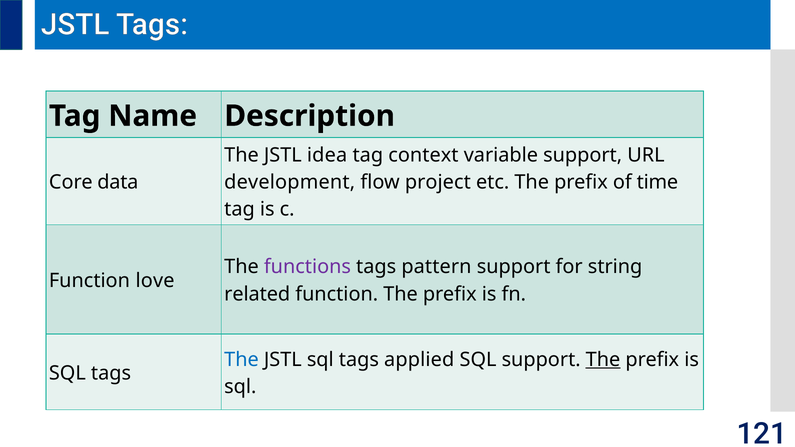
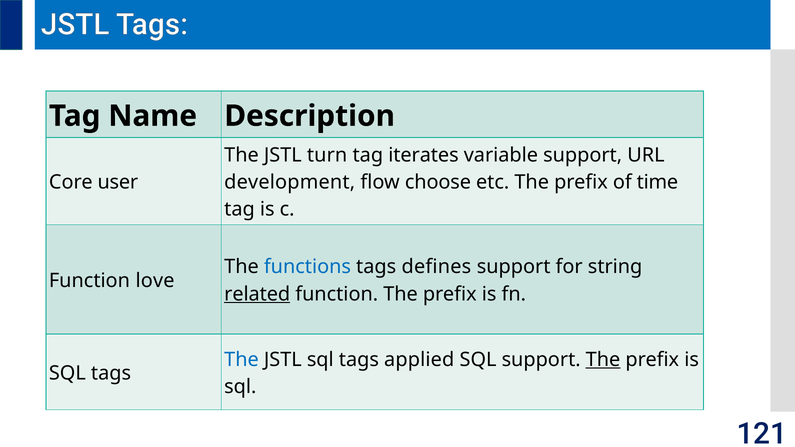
idea: idea -> turn
context: context -> iterates
data: data -> user
project: project -> choose
functions colour: purple -> blue
pattern: pattern -> defines
related underline: none -> present
